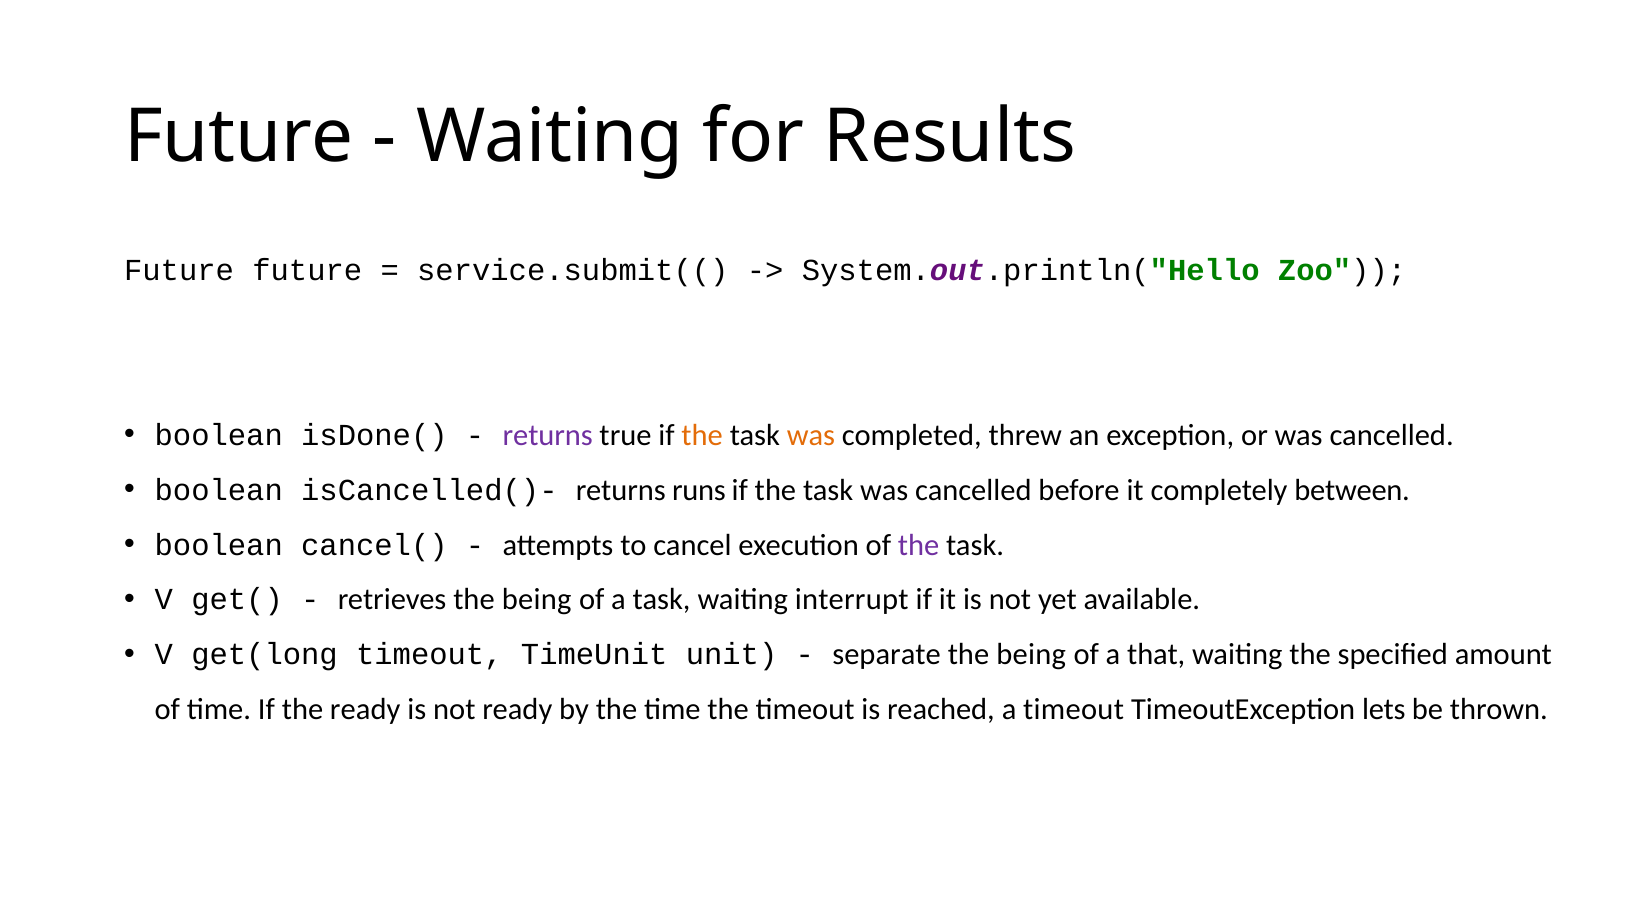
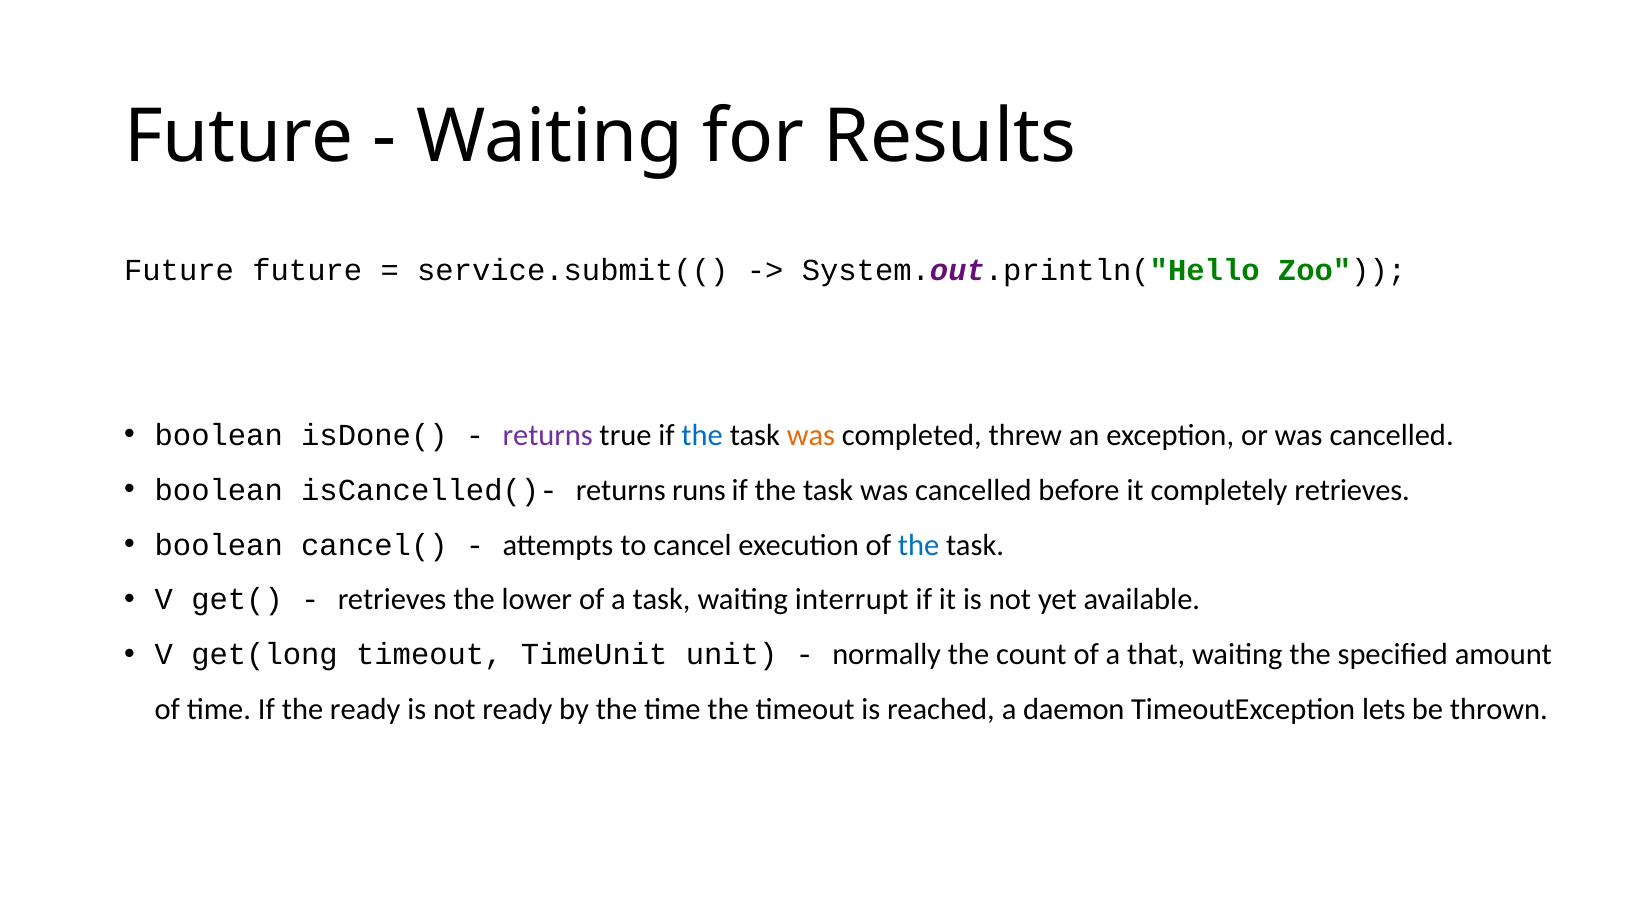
the at (702, 435) colour: orange -> blue
completely between: between -> retrieves
the at (919, 545) colour: purple -> blue
retrieves the being: being -> lower
separate: separate -> normally
being at (1031, 655): being -> count
a timeout: timeout -> daemon
